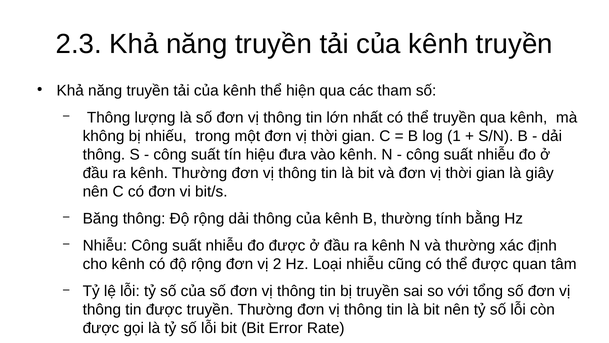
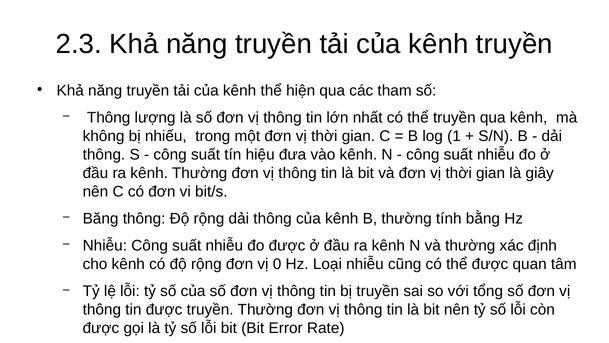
2: 2 -> 0
